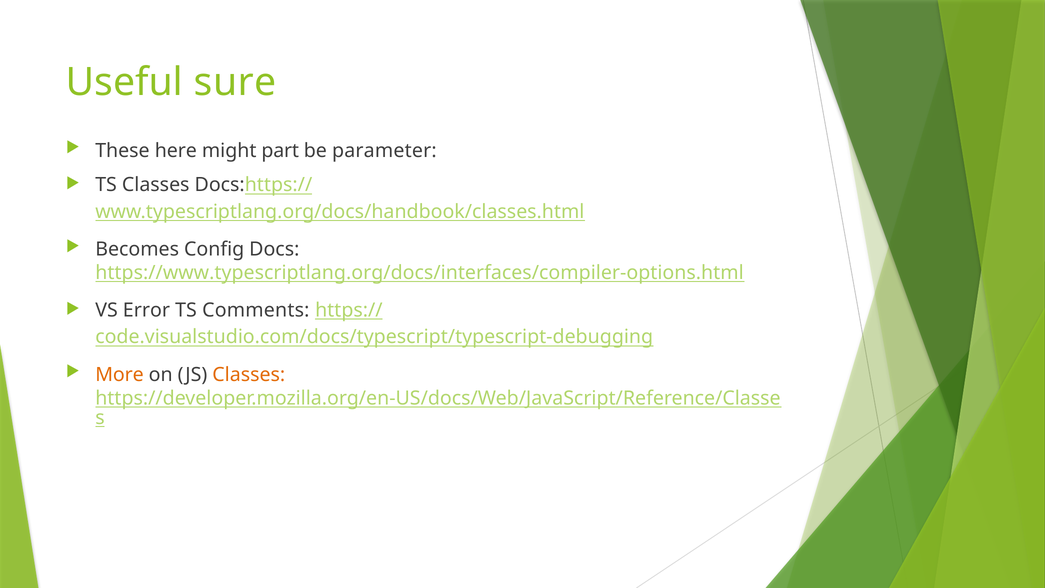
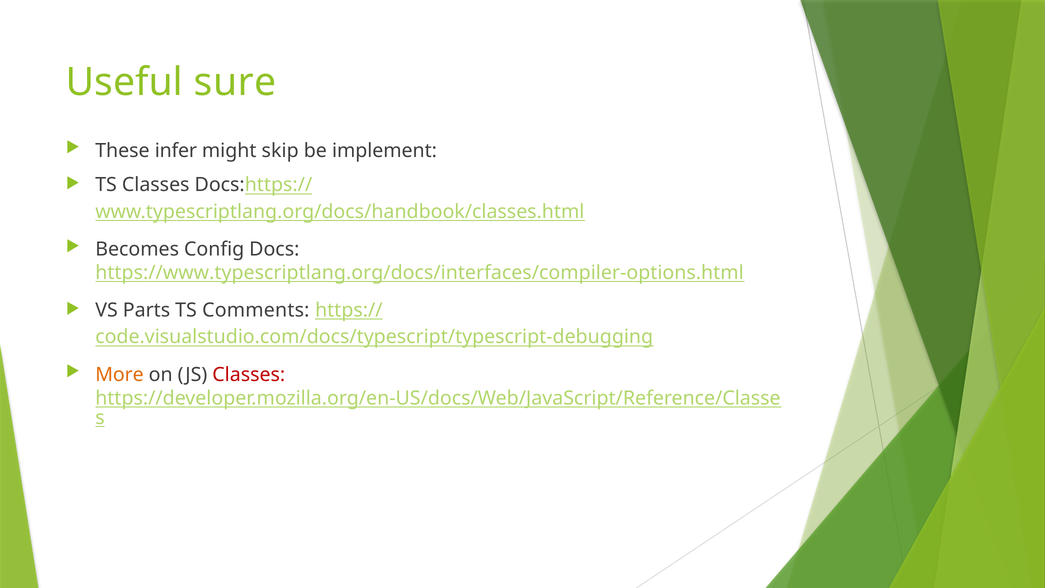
here: here -> infer
part: part -> skip
parameter: parameter -> implement
Error: Error -> Parts
Classes at (249, 374) colour: orange -> red
